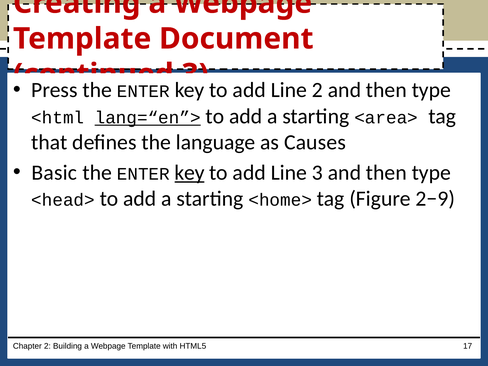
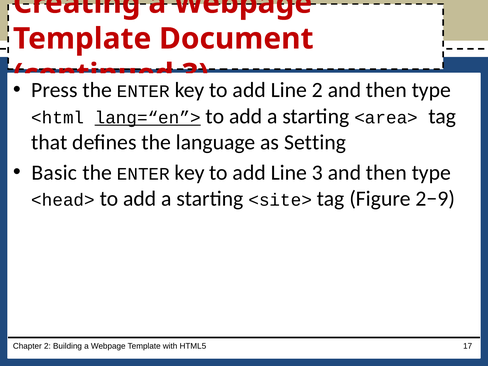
Causes: Causes -> Setting
key at (190, 173) underline: present -> none
<home>: <home> -> <site>
